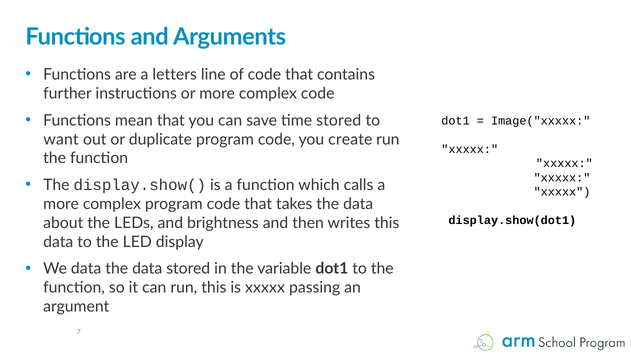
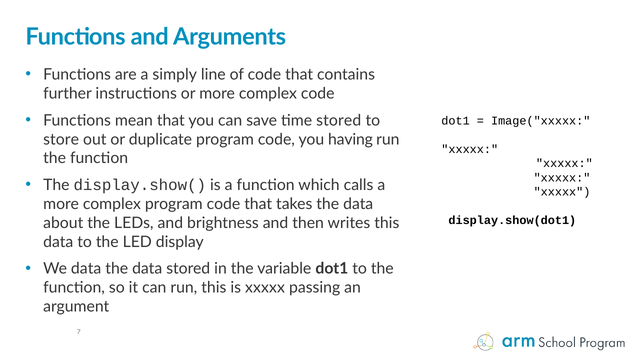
letters: letters -> simply
want: want -> store
create: create -> having
